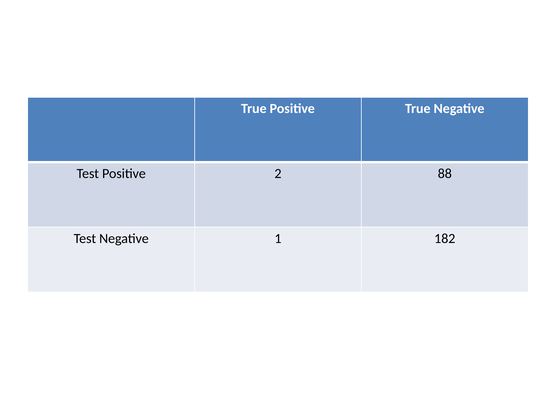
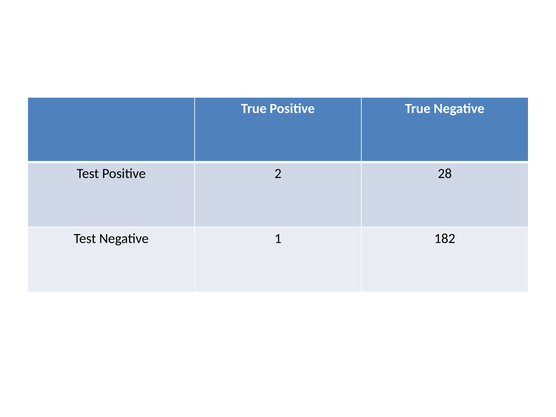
88: 88 -> 28
